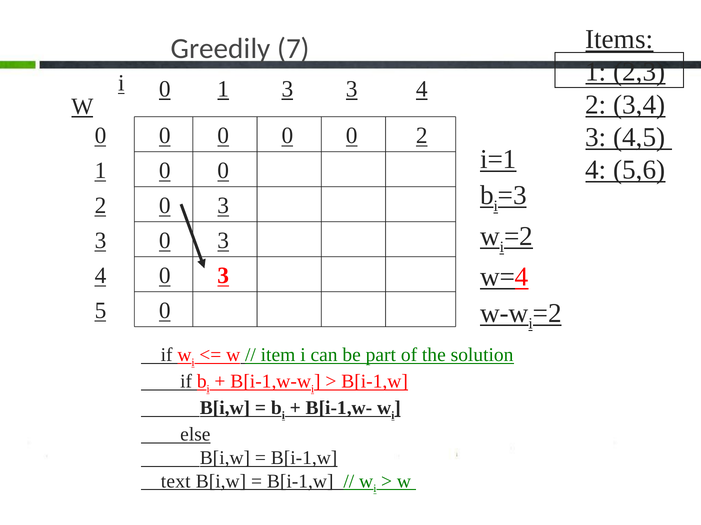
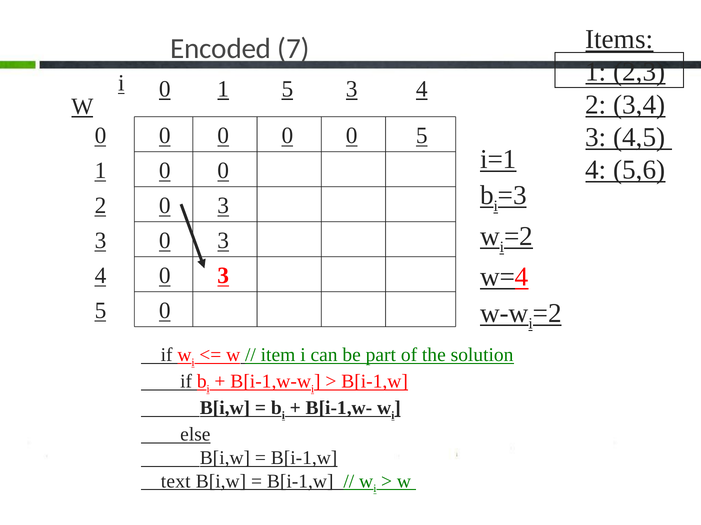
Greedily: Greedily -> Encoded
1 3: 3 -> 5
0 2: 2 -> 5
